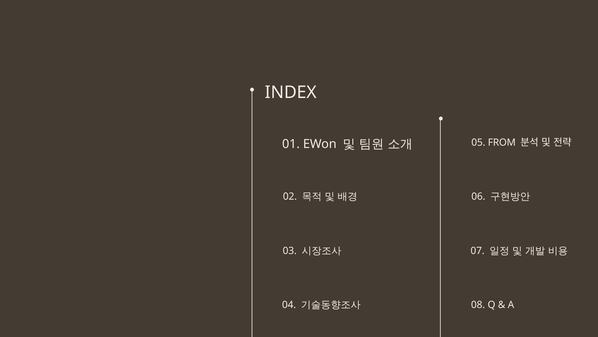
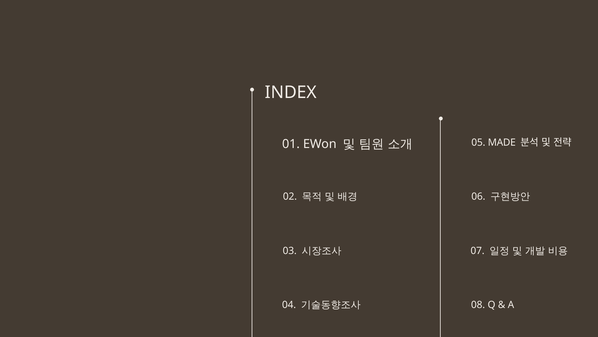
FROM: FROM -> MADE
